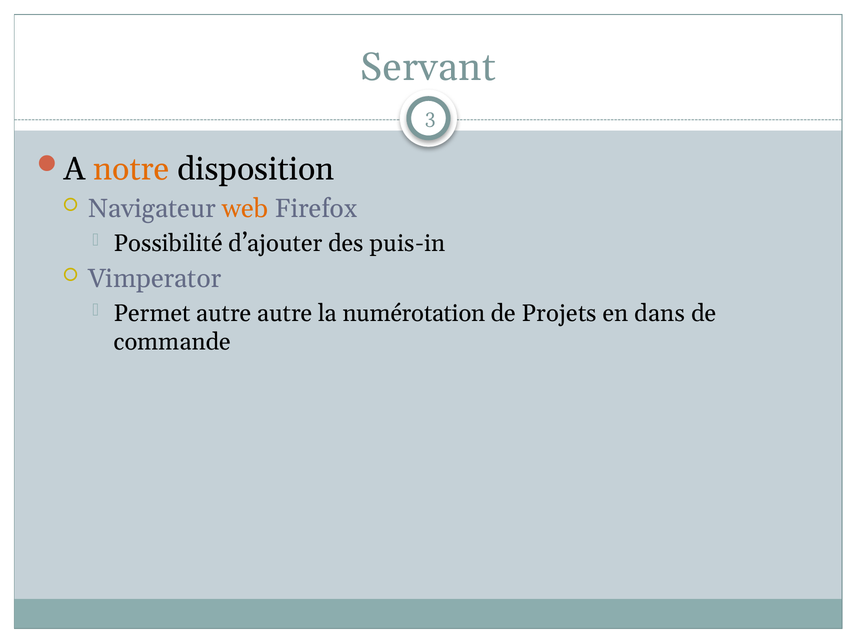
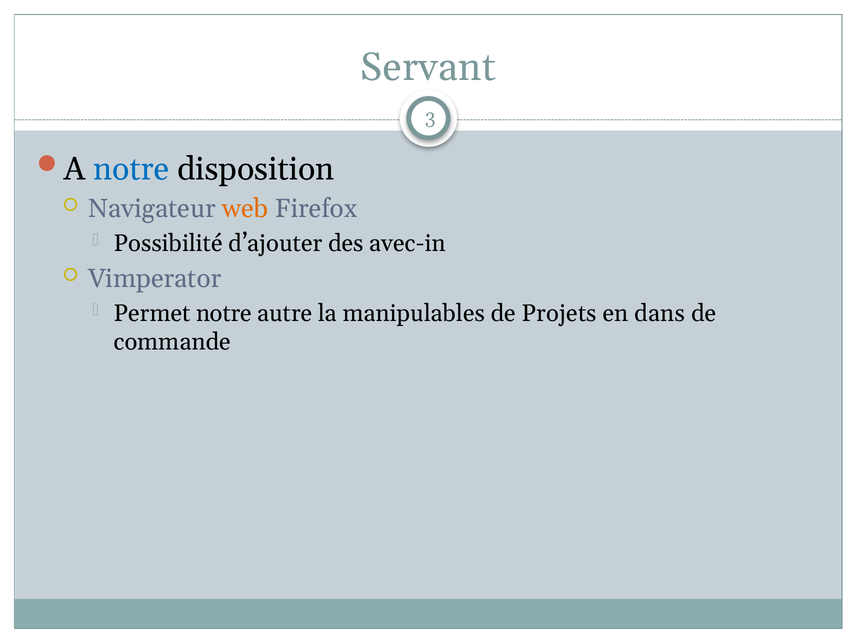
notre at (131, 169) colour: orange -> blue
puis-in: puis-in -> avec-in
Permet autre: autre -> notre
numérotation: numérotation -> manipulables
